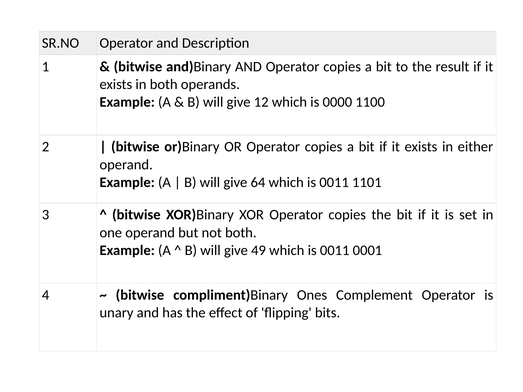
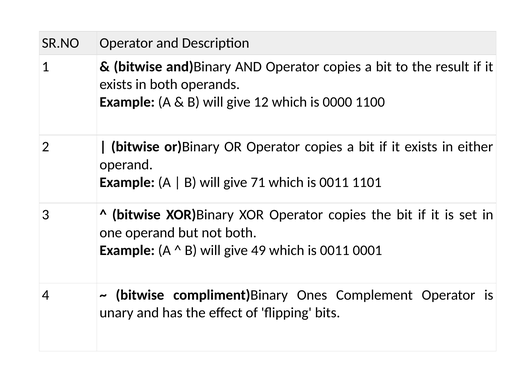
64: 64 -> 71
